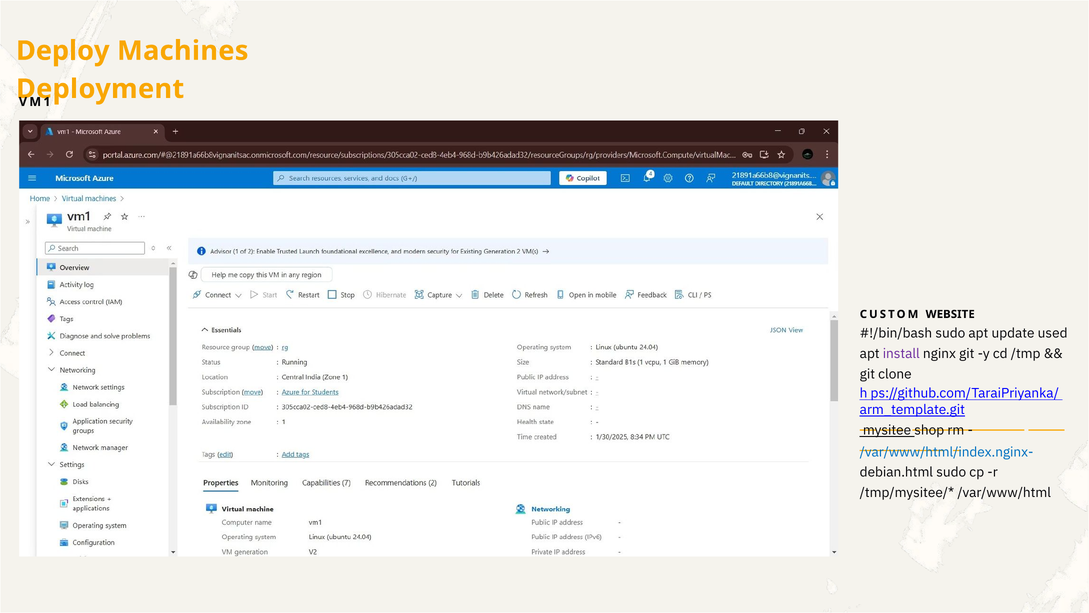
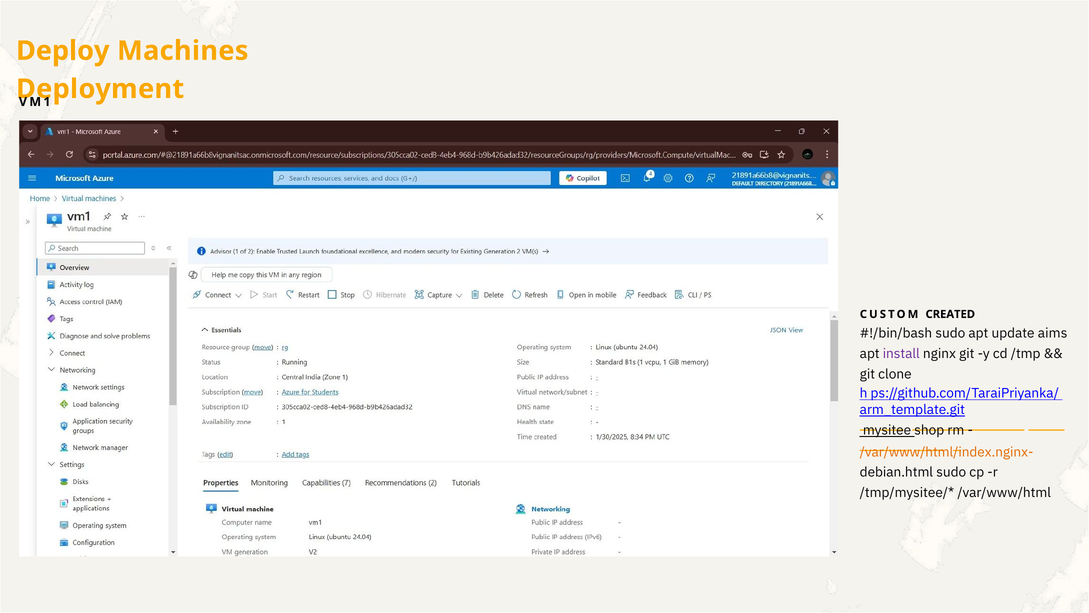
WEBSITE: WEBSITE -> CREATED
used: used -> aims
/var/www/html/index.nginx- colour: blue -> orange
